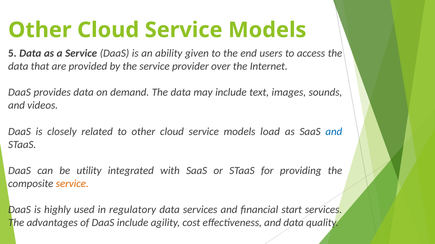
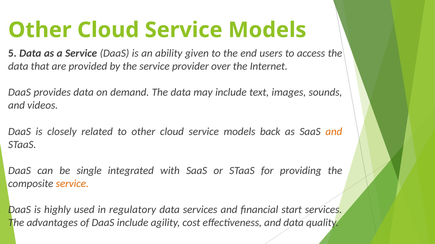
load: load -> back
and at (334, 132) colour: blue -> orange
utility: utility -> single
